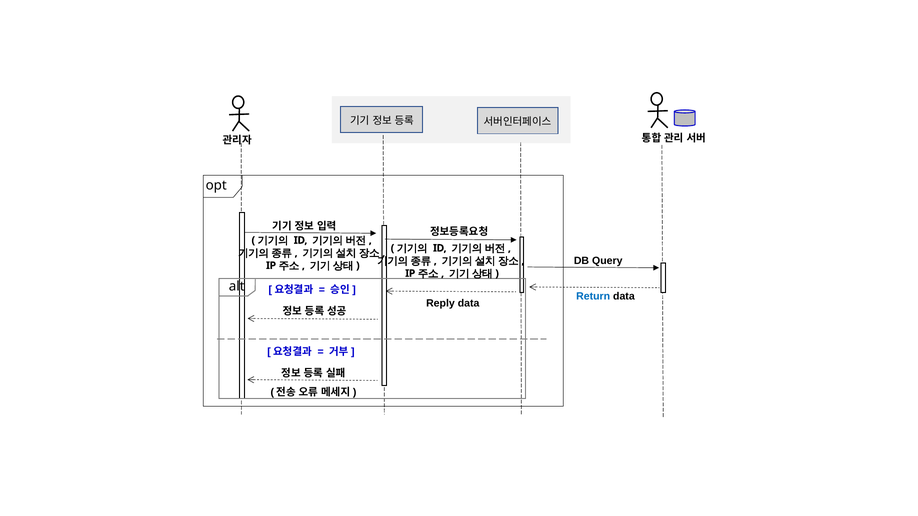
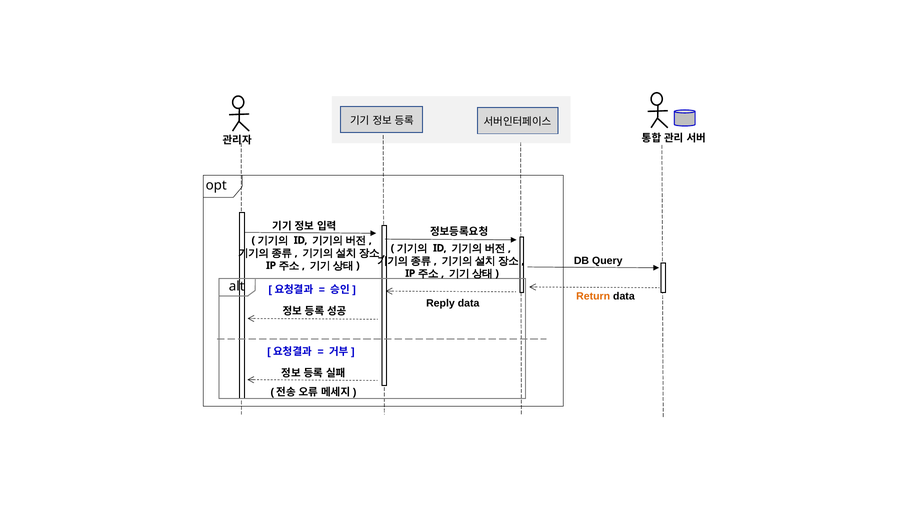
Return colour: blue -> orange
